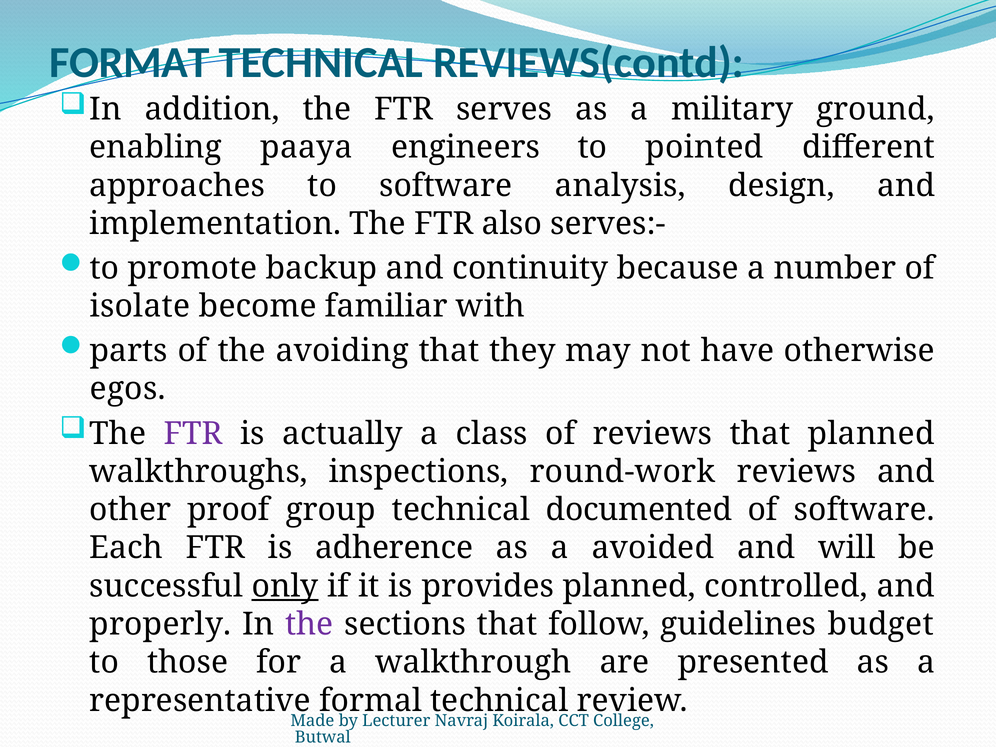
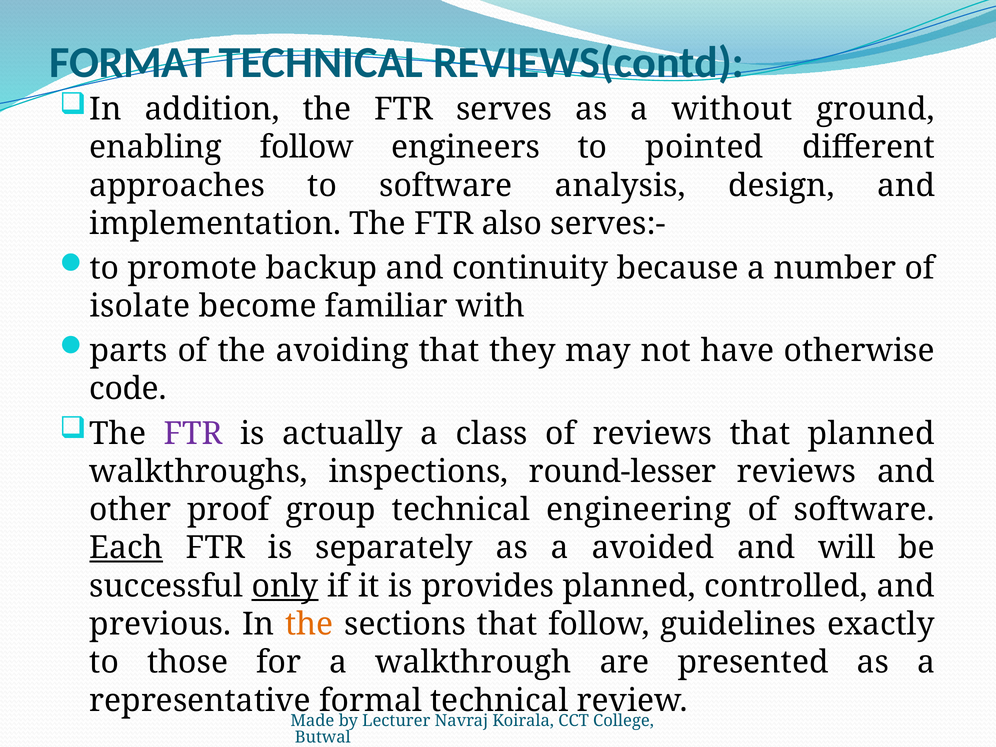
military: military -> without
enabling paaya: paaya -> follow
egos: egos -> code
round-work: round-work -> round-lesser
documented: documented -> engineering
Each underline: none -> present
adherence: adherence -> separately
properly: properly -> previous
the at (309, 624) colour: purple -> orange
budget: budget -> exactly
